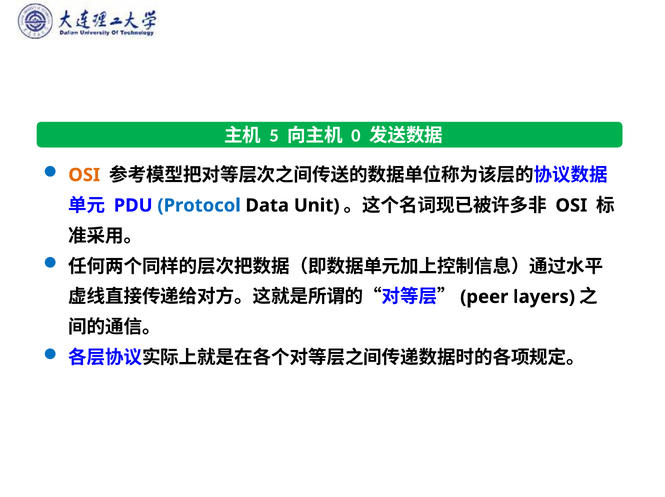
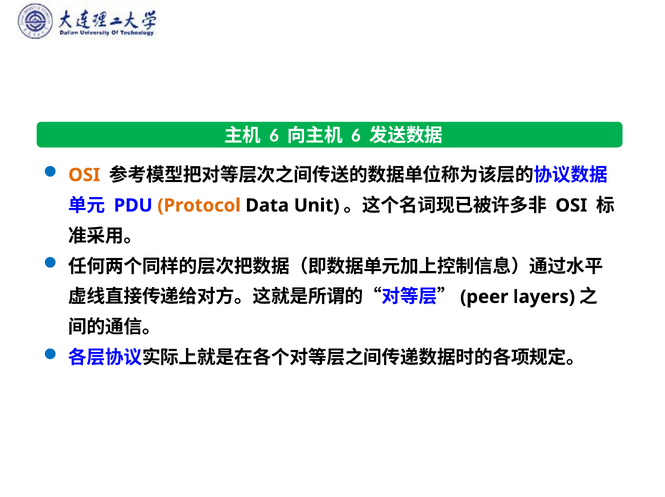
5 at (274, 136): 5 -> 6
0 at (356, 136): 0 -> 6
Protocol colour: blue -> orange
